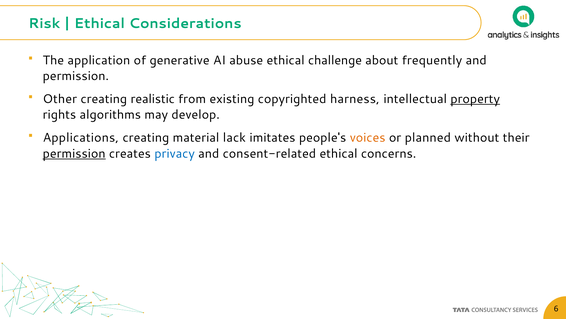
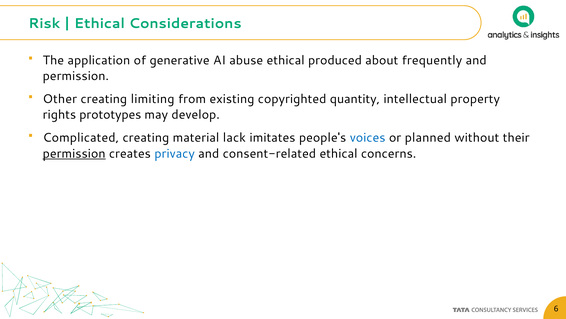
challenge: challenge -> produced
realistic: realistic -> limiting
harness: harness -> quantity
property underline: present -> none
algorithms: algorithms -> prototypes
Applications: Applications -> Complicated
voices colour: orange -> blue
